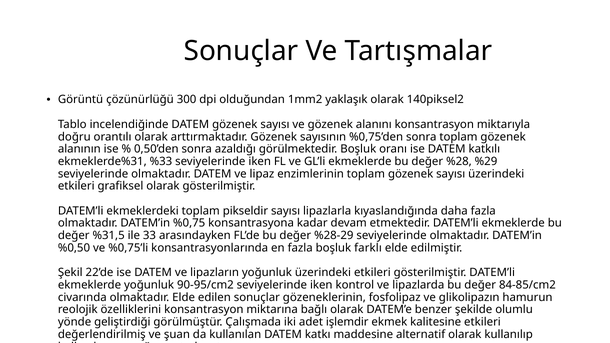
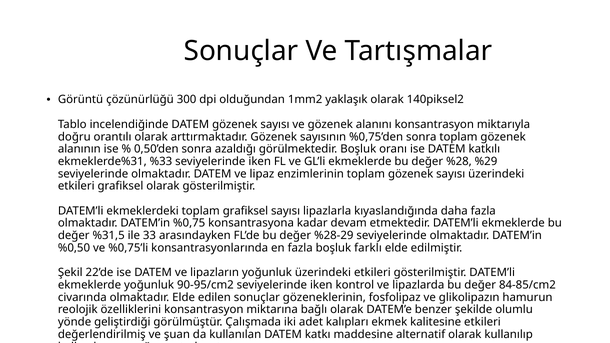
toplam pikseldir: pikseldir -> grafiksel
işlemdir: işlemdir -> kalıpları
